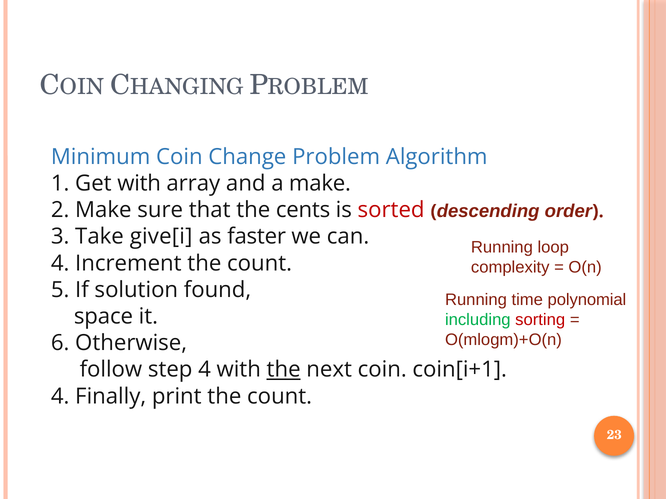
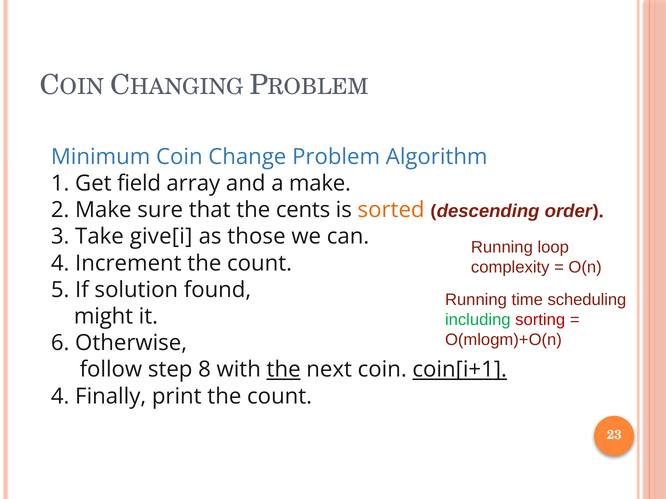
Get with: with -> field
sorted colour: red -> orange
faster: faster -> those
polynomial: polynomial -> scheduling
space: space -> might
step 4: 4 -> 8
coin[i+1 underline: none -> present
